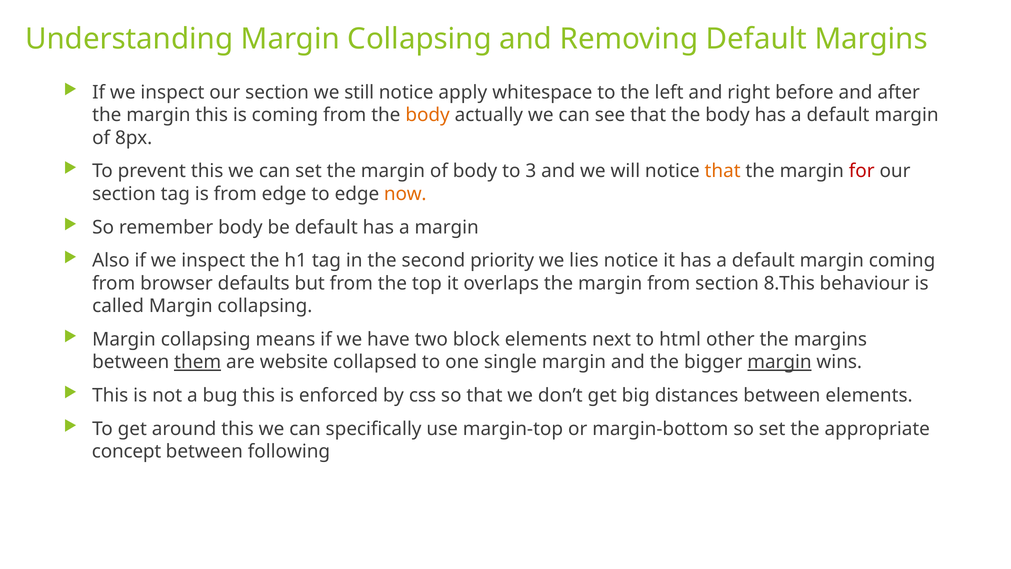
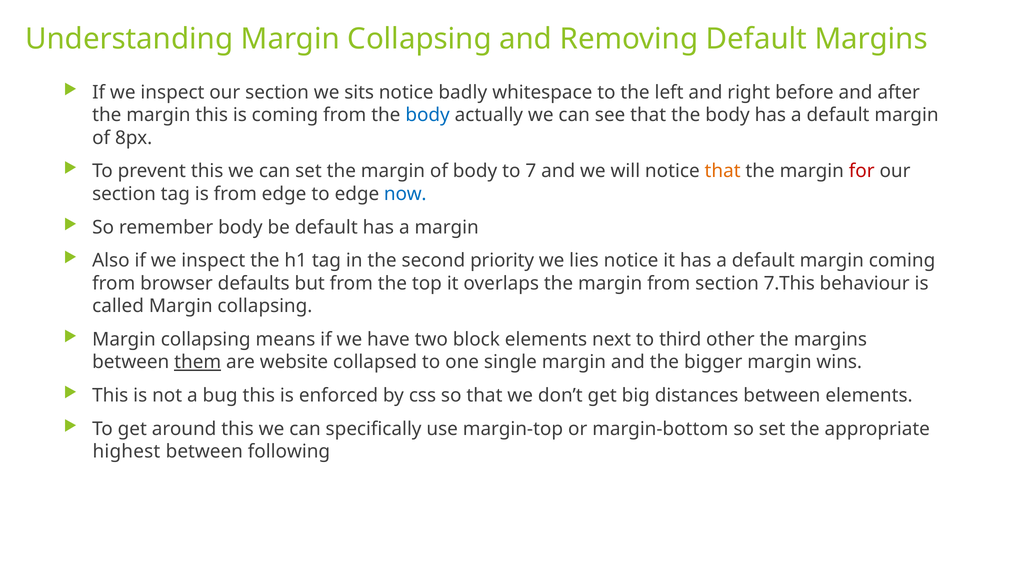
still: still -> sits
apply: apply -> badly
body at (428, 115) colour: orange -> blue
3: 3 -> 7
now colour: orange -> blue
8.This: 8.This -> 7.This
html: html -> third
margin at (779, 362) underline: present -> none
concept: concept -> highest
